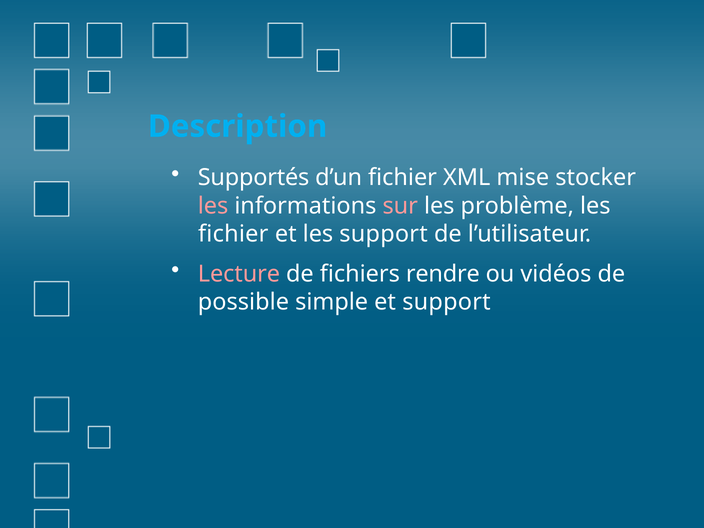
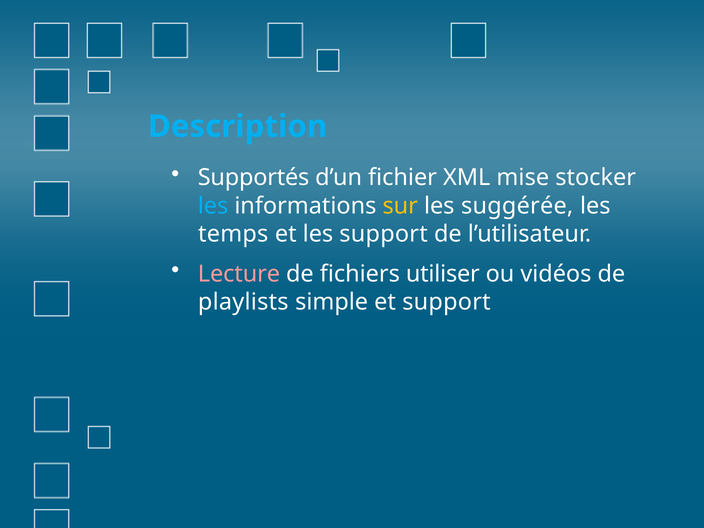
les at (213, 206) colour: pink -> light blue
sur colour: pink -> yellow
problème: problème -> suggérée
fichier at (233, 234): fichier -> temps
rendre: rendre -> utiliser
possible: possible -> playlists
